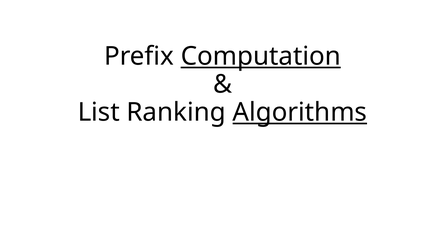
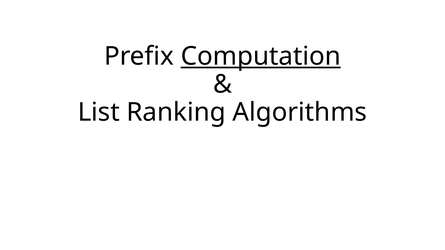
Algorithms underline: present -> none
